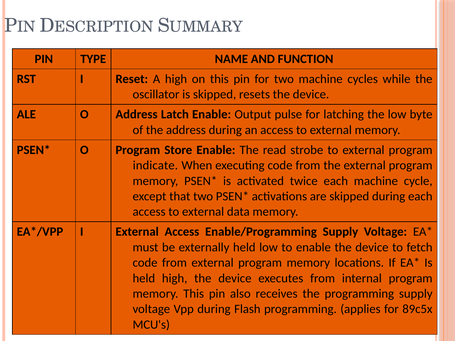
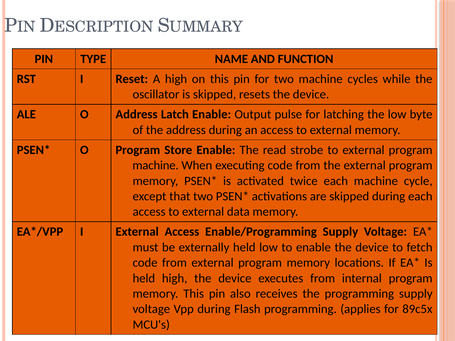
indicate at (155, 166): indicate -> machine
